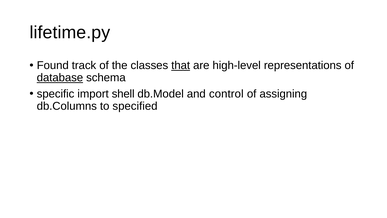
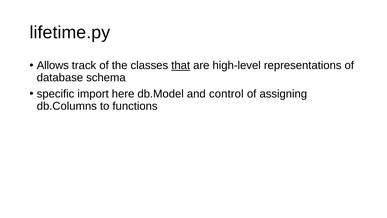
Found: Found -> Allows
database underline: present -> none
shell: shell -> here
specified: specified -> functions
